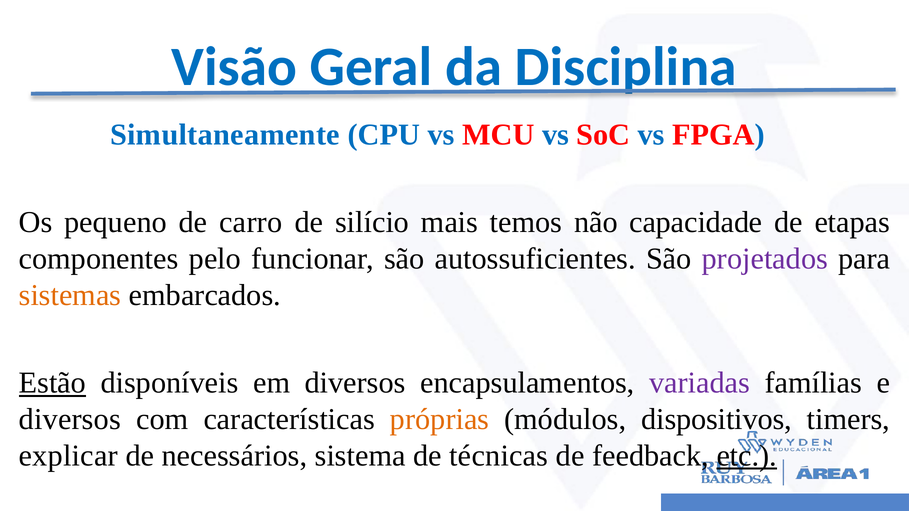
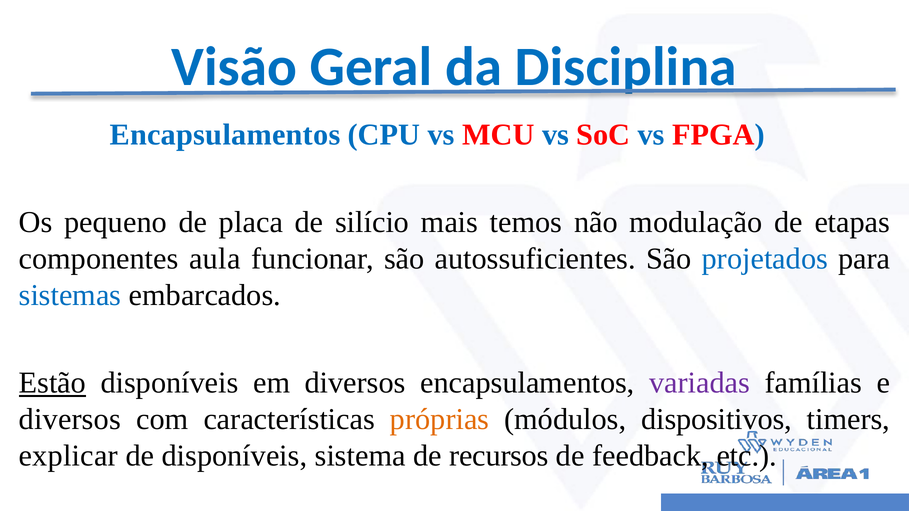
Simultaneamente at (225, 135): Simultaneamente -> Encapsulamentos
carro: carro -> placa
capacidade: capacidade -> modulação
pelo: pelo -> aula
projetados colour: purple -> blue
sistemas colour: orange -> blue
de necessários: necessários -> disponíveis
técnicas: técnicas -> recursos
etc underline: present -> none
